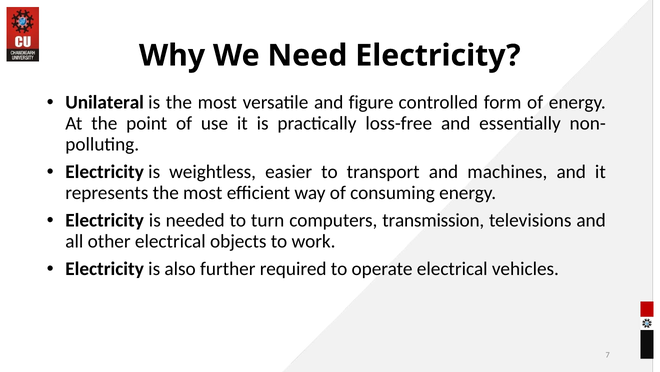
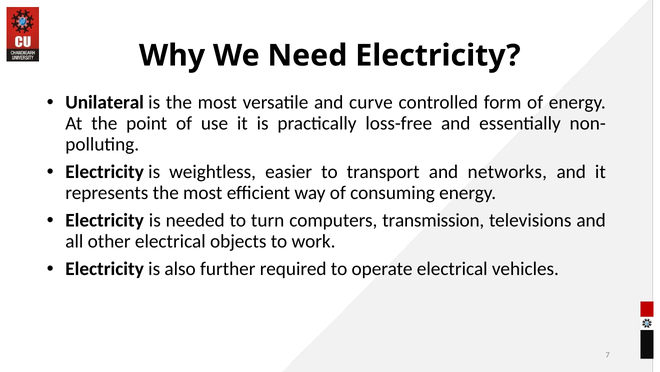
figure: figure -> curve
machines: machines -> networks
